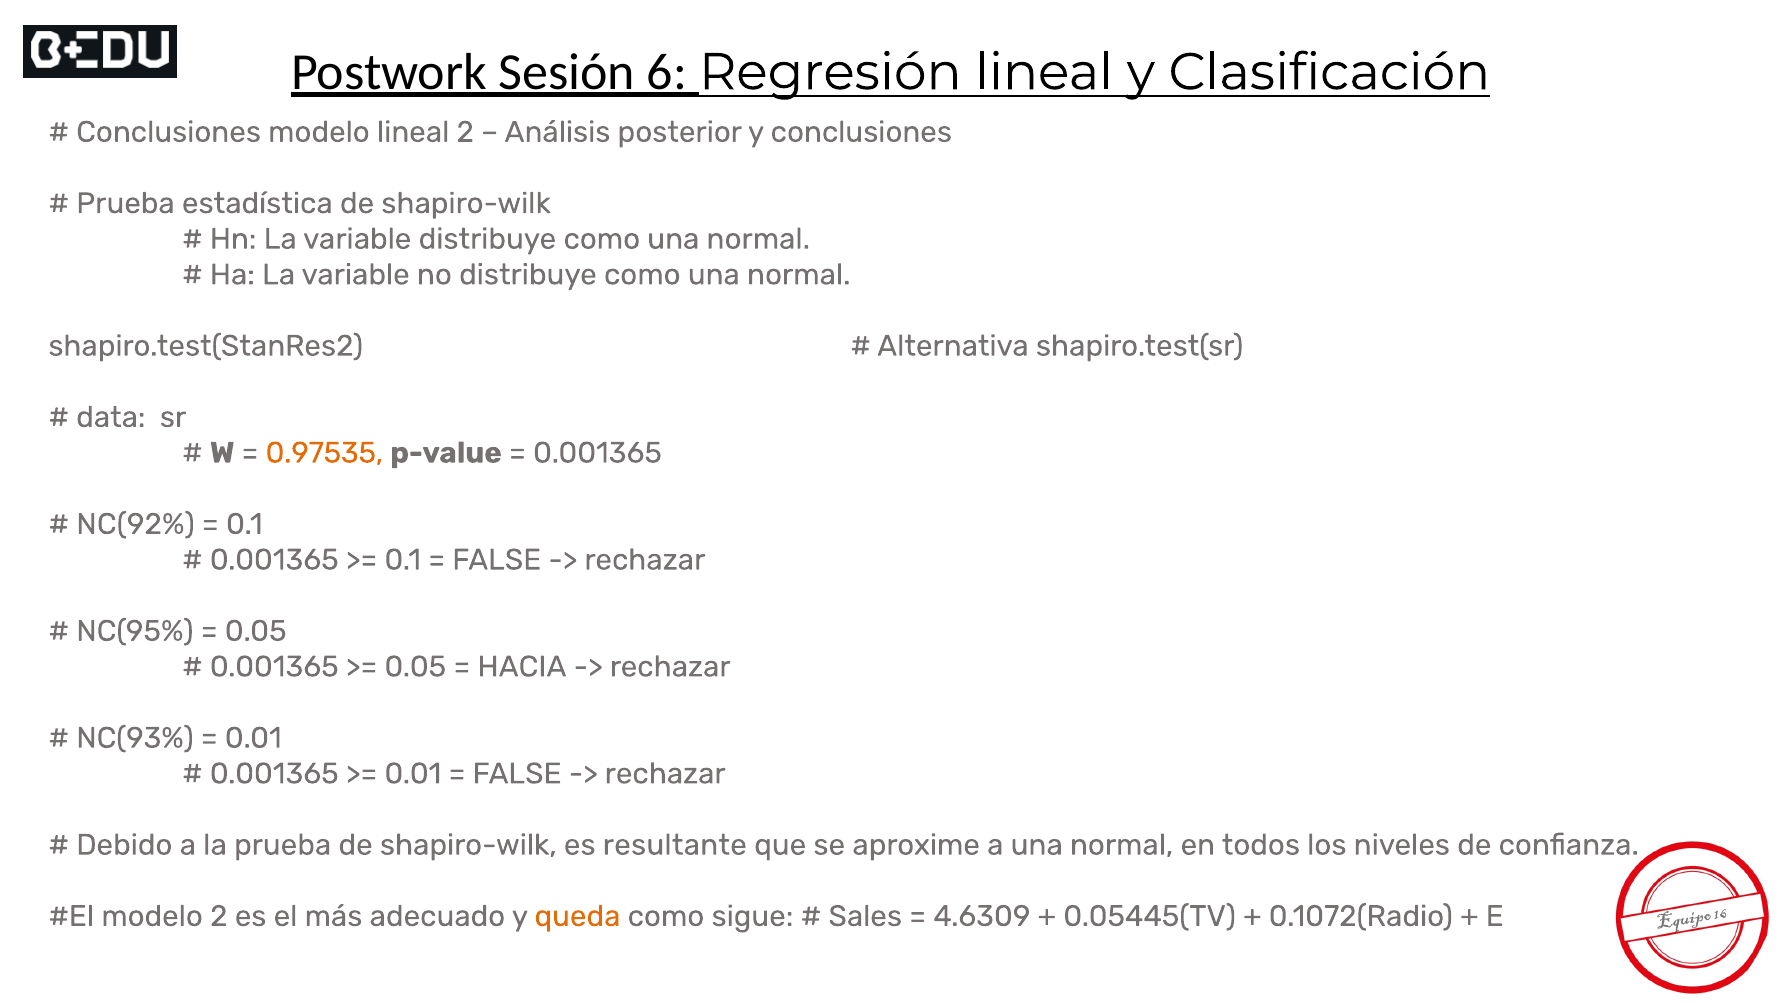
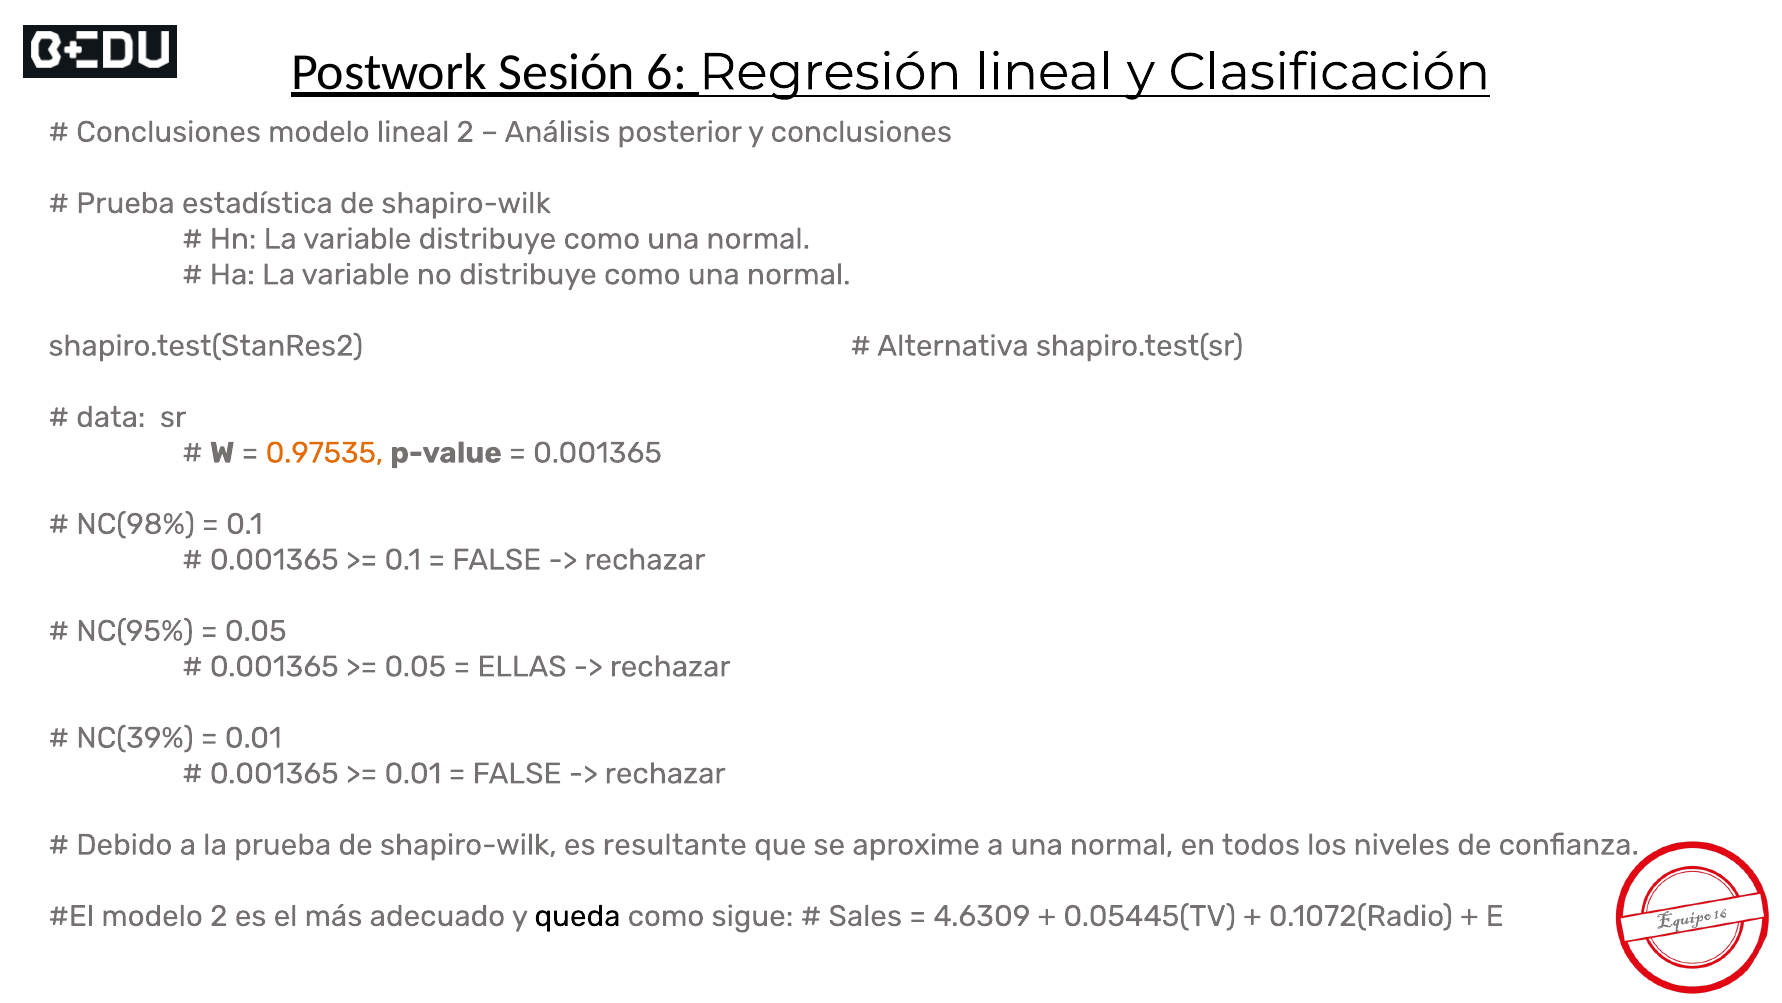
NC(92%: NC(92% -> NC(98%
HACIA: HACIA -> ELLAS
NC(93%: NC(93% -> NC(39%
queda colour: orange -> black
